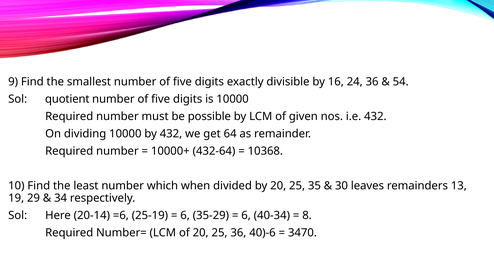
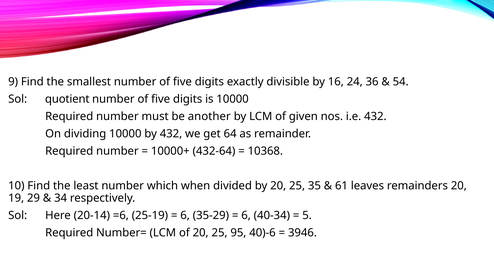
possible: possible -> another
30: 30 -> 61
remainders 13: 13 -> 20
8: 8 -> 5
25 36: 36 -> 95
3470: 3470 -> 3946
